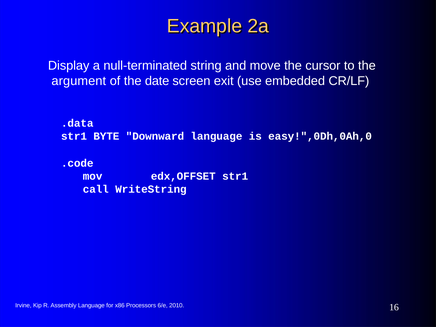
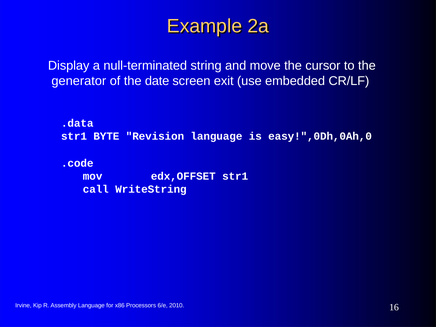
argument: argument -> generator
Downward: Downward -> Revision
